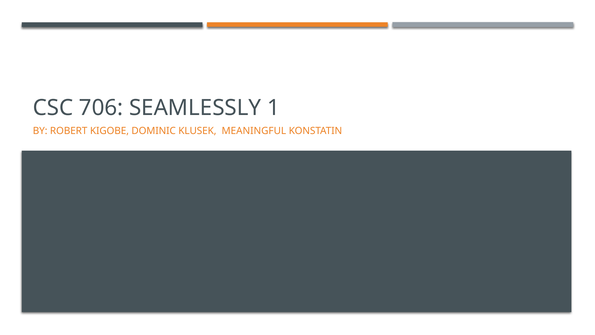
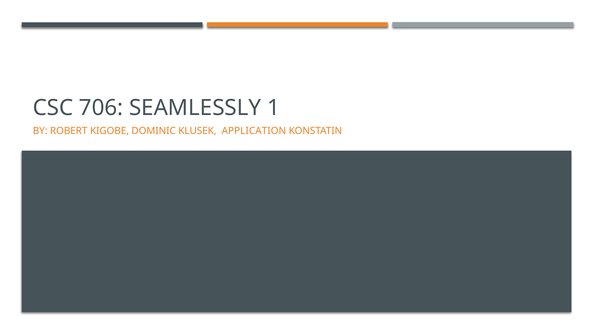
MEANINGFUL: MEANINGFUL -> APPLICATION
